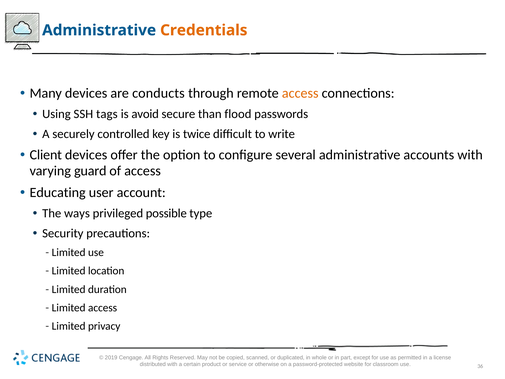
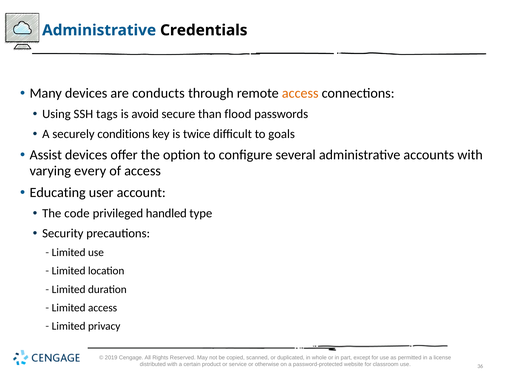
Credentials colour: orange -> black
controlled: controlled -> conditions
write: write -> goals
Client: Client -> Assist
guard: guard -> every
ways: ways -> code
possible: possible -> handled
